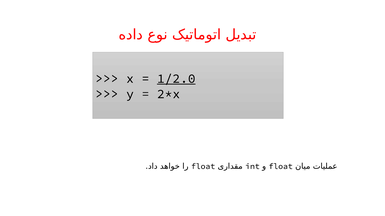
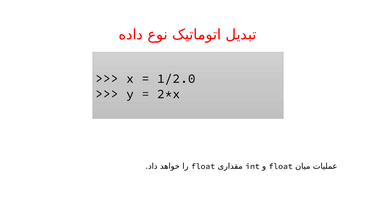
1/2.0 underline: present -> none
